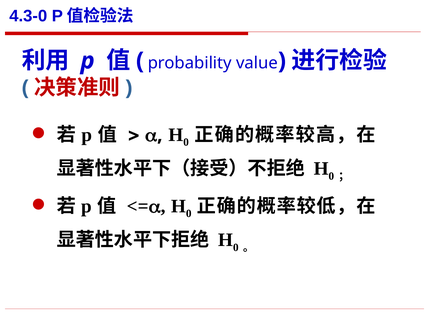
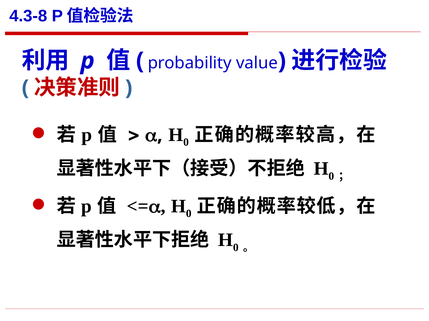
4.3-0: 4.3-0 -> 4.3-8
